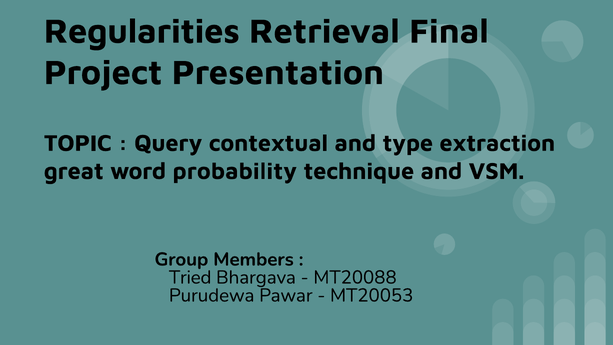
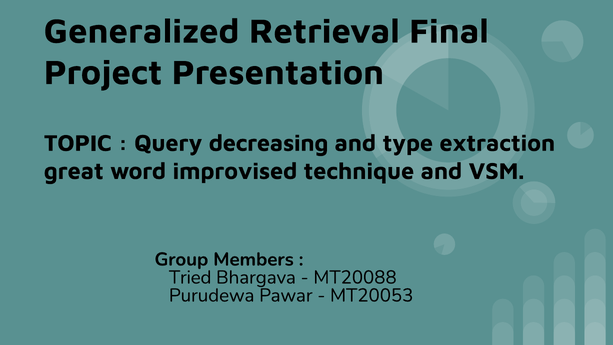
Regularities: Regularities -> Generalized
contextual: contextual -> decreasing
probability: probability -> improvised
